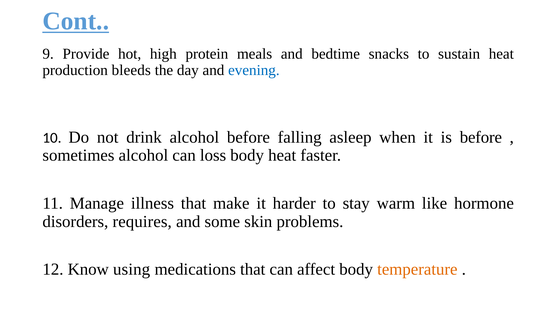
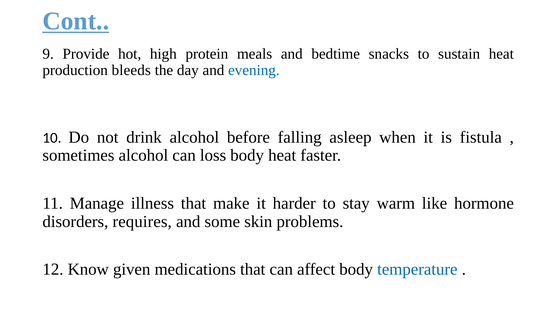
is before: before -> fistula
using: using -> given
temperature colour: orange -> blue
